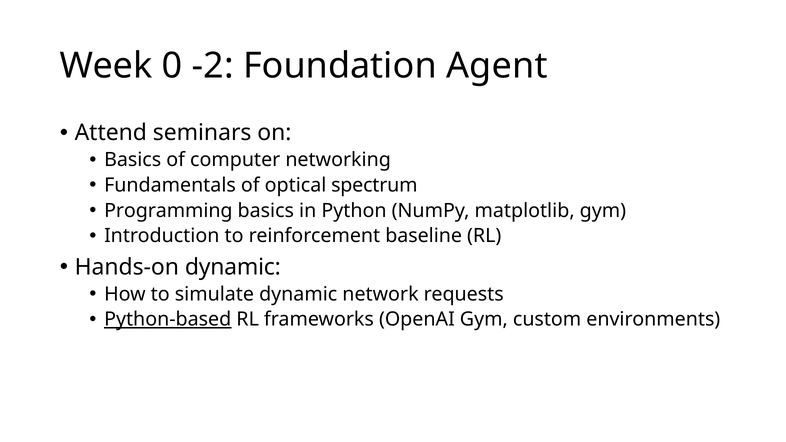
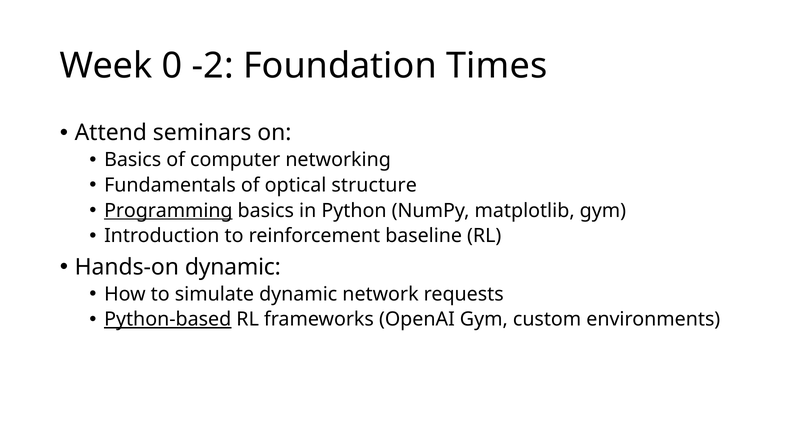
Agent: Agent -> Times
spectrum: spectrum -> structure
Programming underline: none -> present
